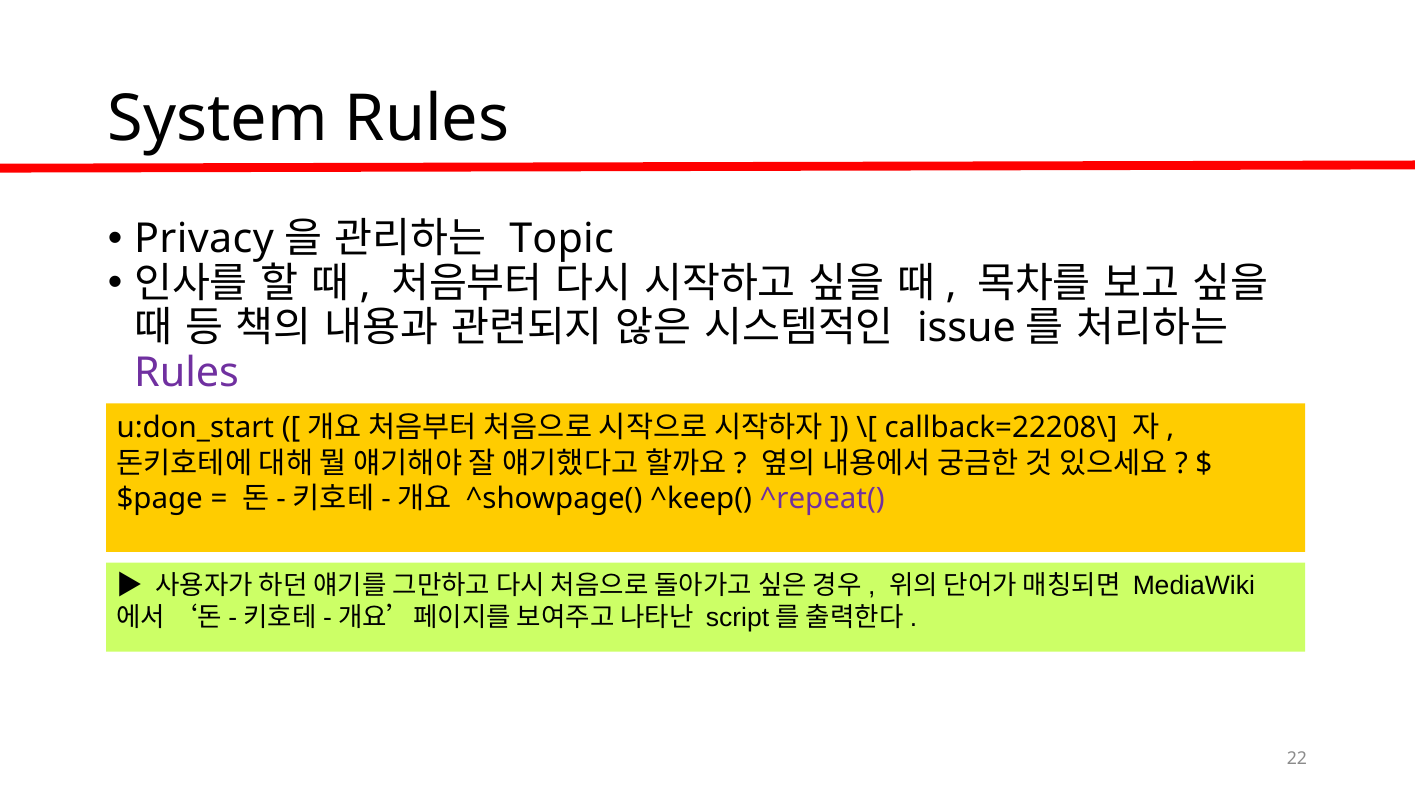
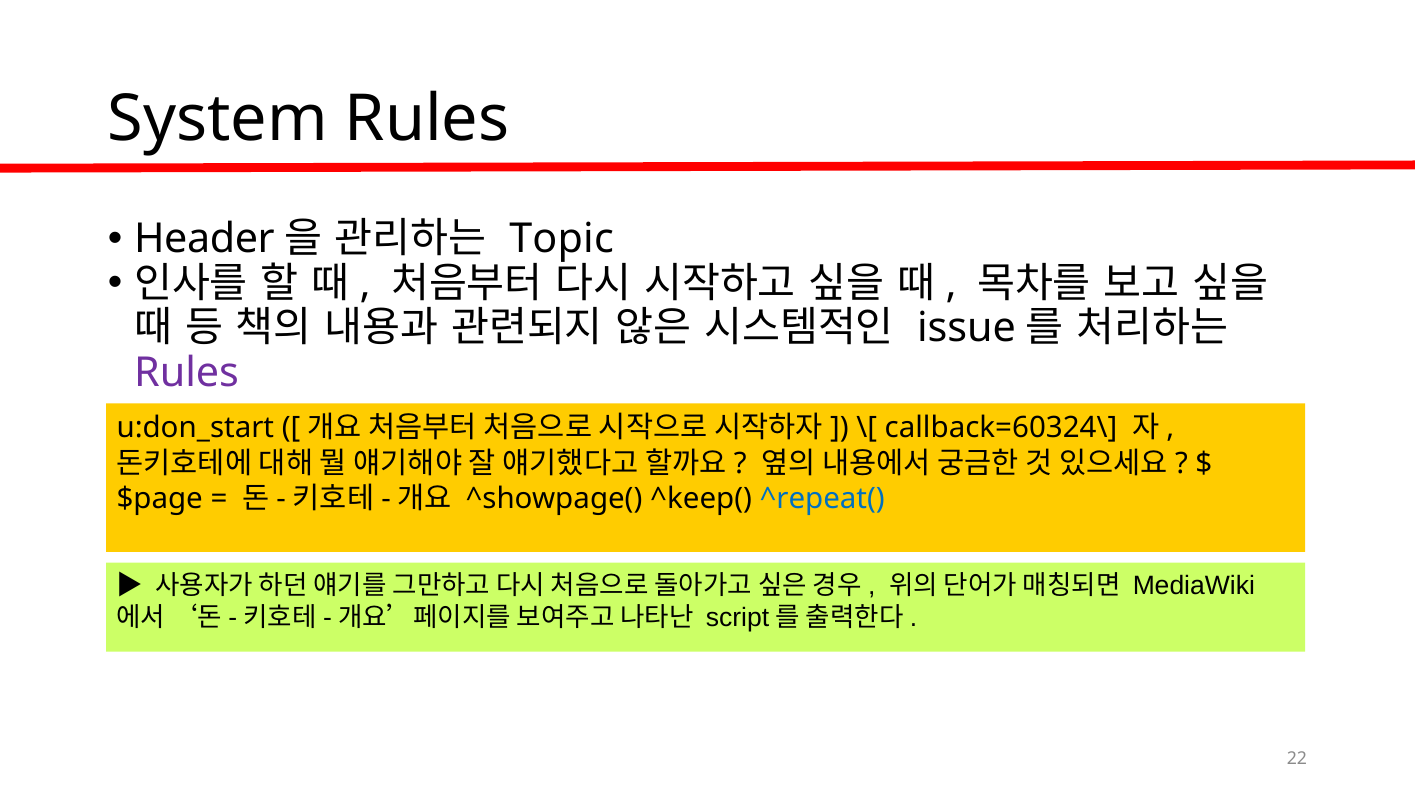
Privacy: Privacy -> Header
callback=22208\: callback=22208\ -> callback=60324\
^repeat( colour: purple -> blue
